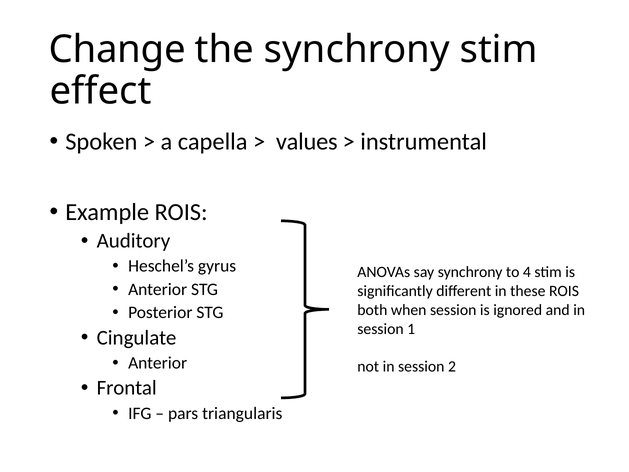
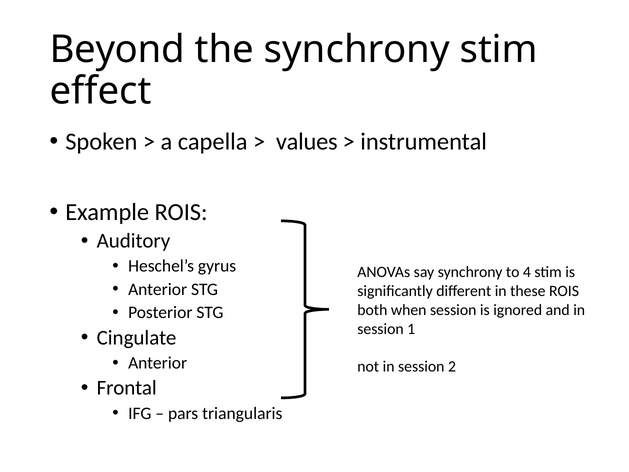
Change: Change -> Beyond
